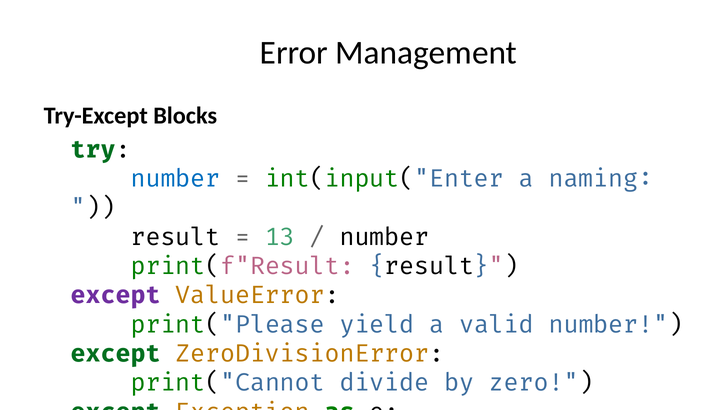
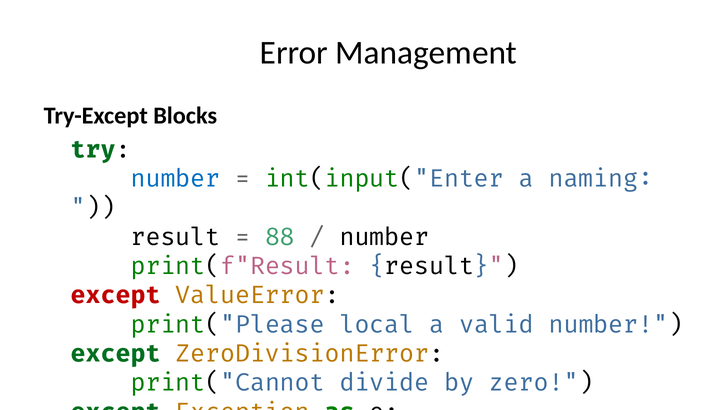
13: 13 -> 88
except at (116, 295) colour: purple -> red
yield: yield -> local
